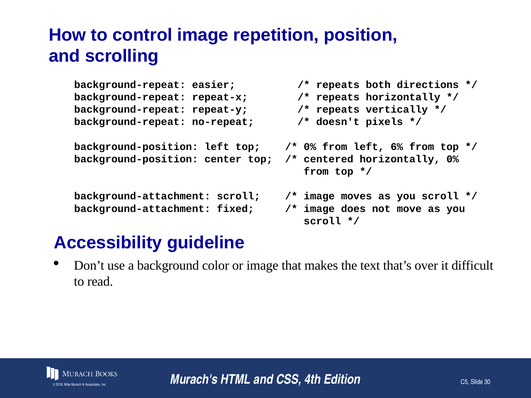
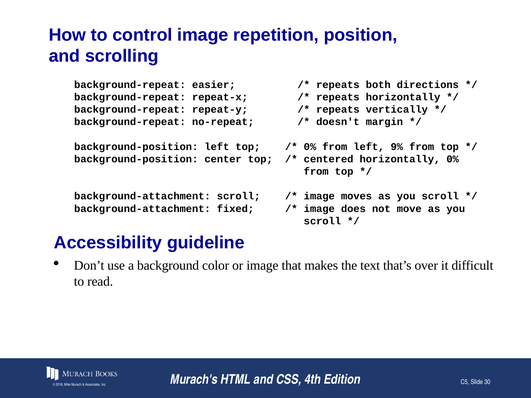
pixels: pixels -> margin
6%: 6% -> 9%
